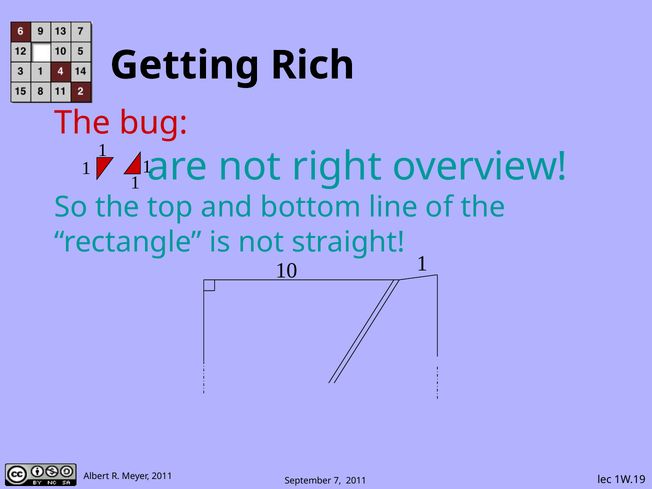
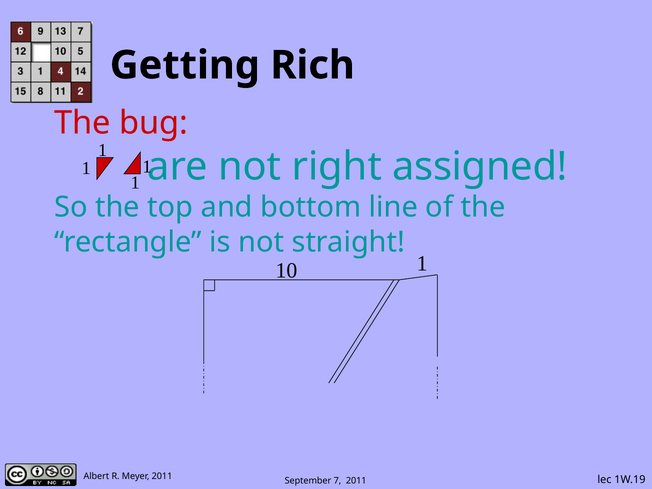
overview: overview -> assigned
